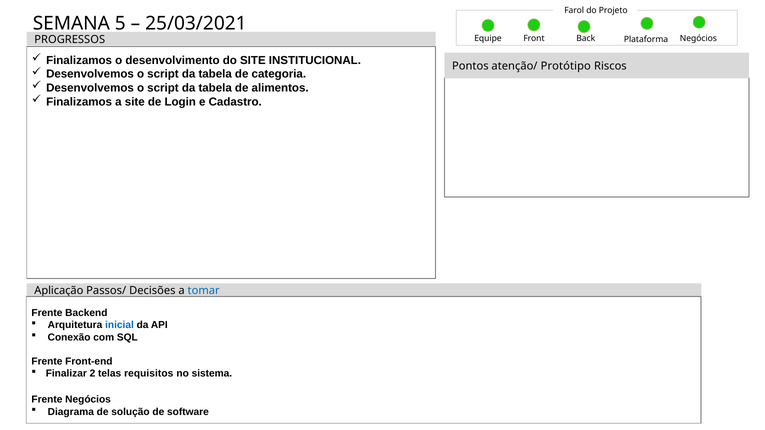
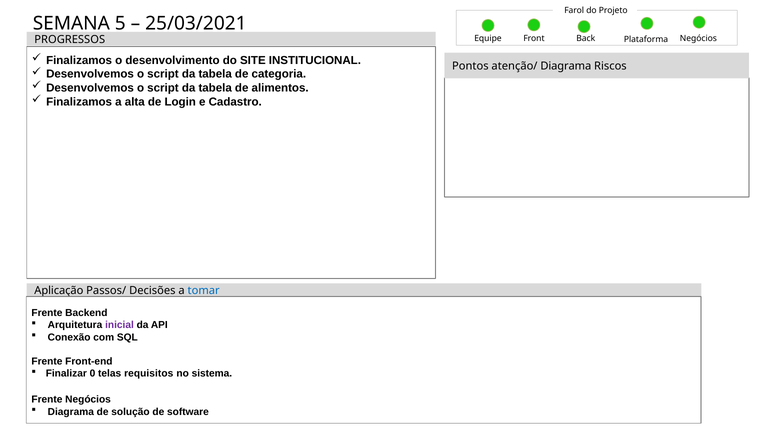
atenção/ Protótipo: Protótipo -> Diagrama
a site: site -> alta
inicial colour: blue -> purple
2: 2 -> 0
